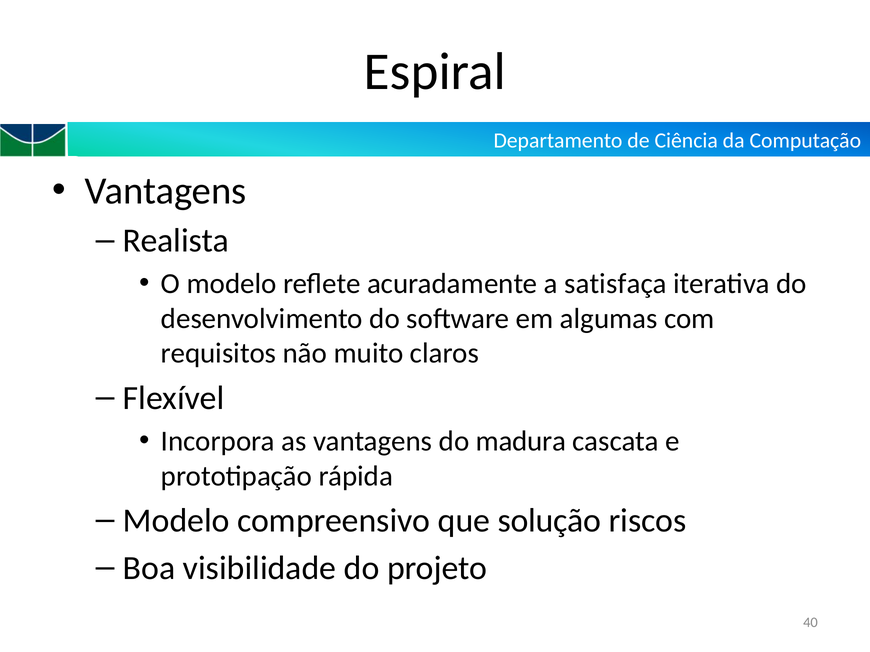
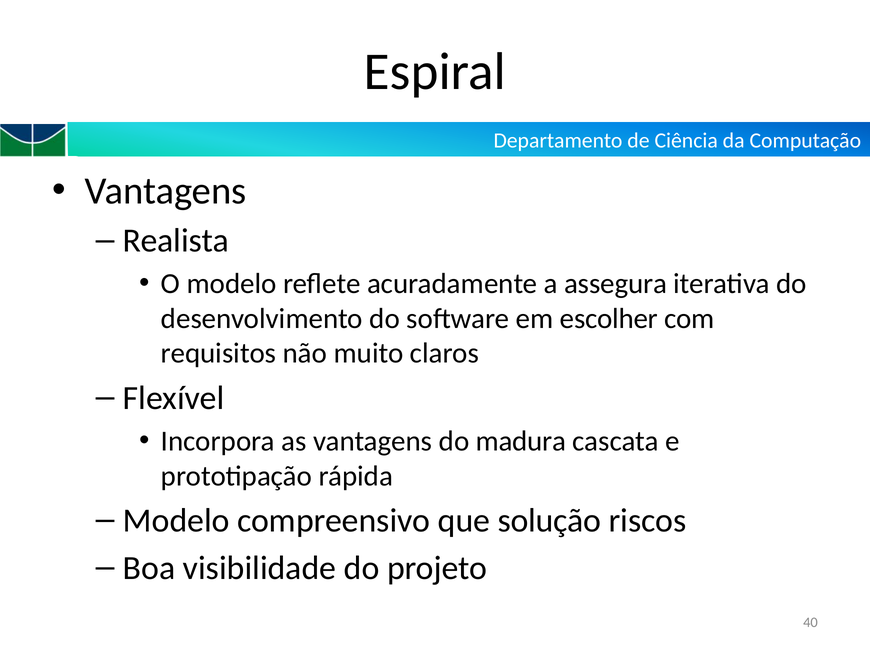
satisfaça: satisfaça -> assegura
algumas: algumas -> escolher
